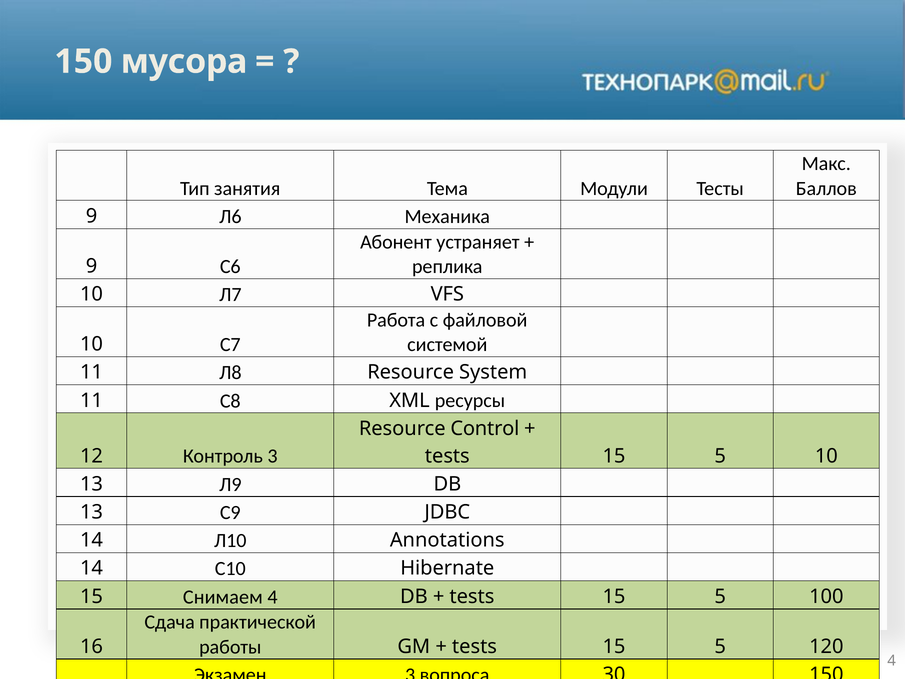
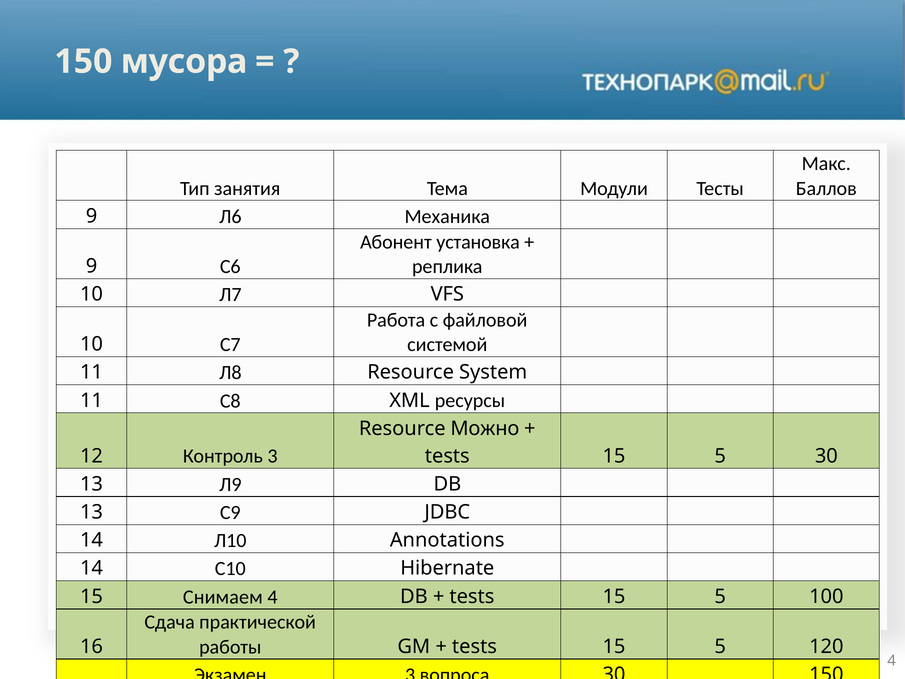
устраняет: устраняет -> установка
Control: Control -> Можно
5 10: 10 -> 30
